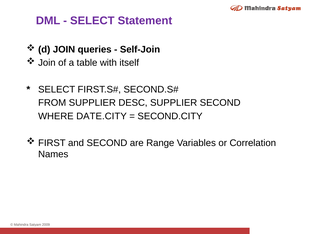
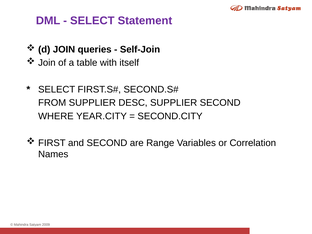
DATE.CITY: DATE.CITY -> YEAR.CITY
